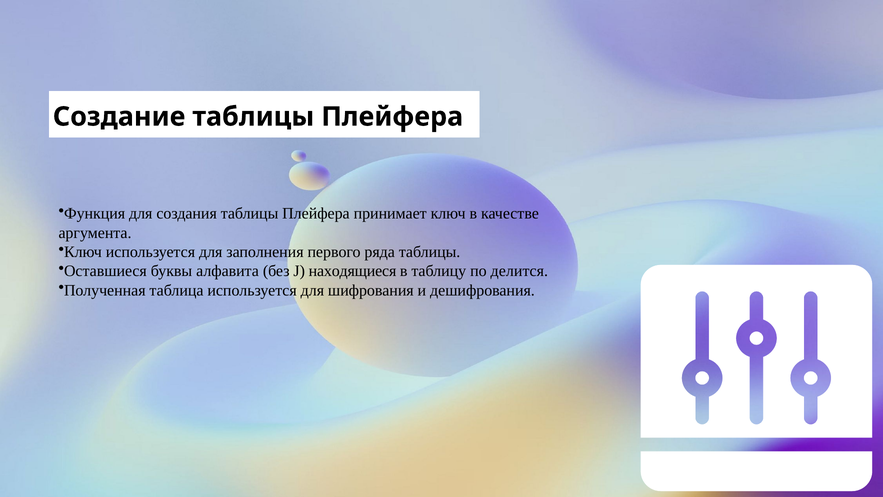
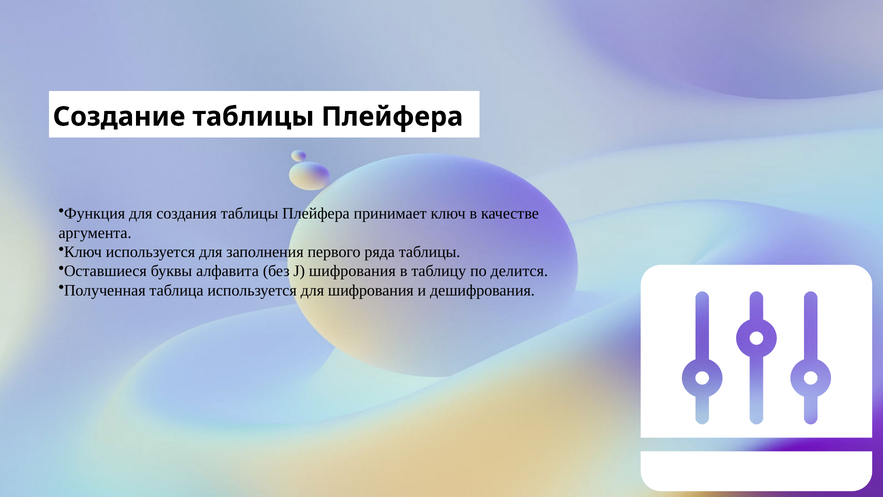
J находящиеся: находящиеся -> шифрования
